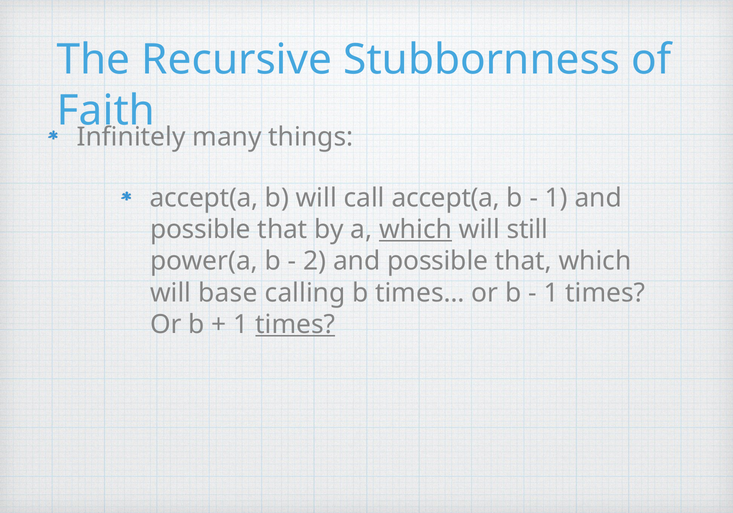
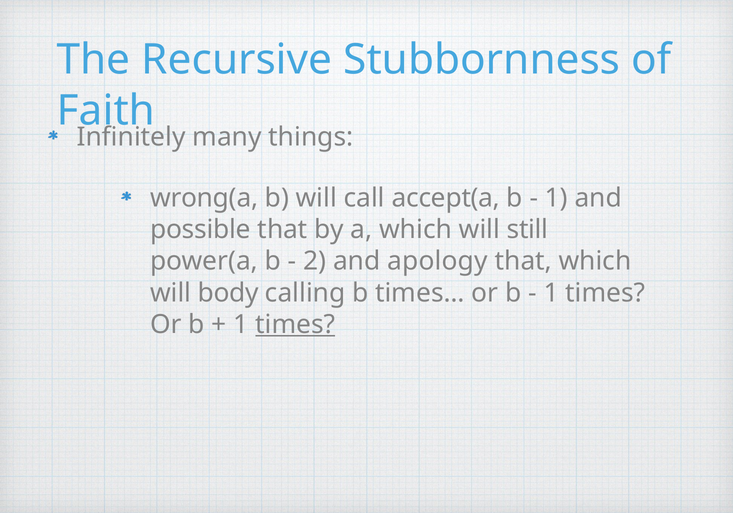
accept(a at (204, 198): accept(a -> wrong(a
which at (416, 230) underline: present -> none
2 and possible: possible -> apology
base: base -> body
